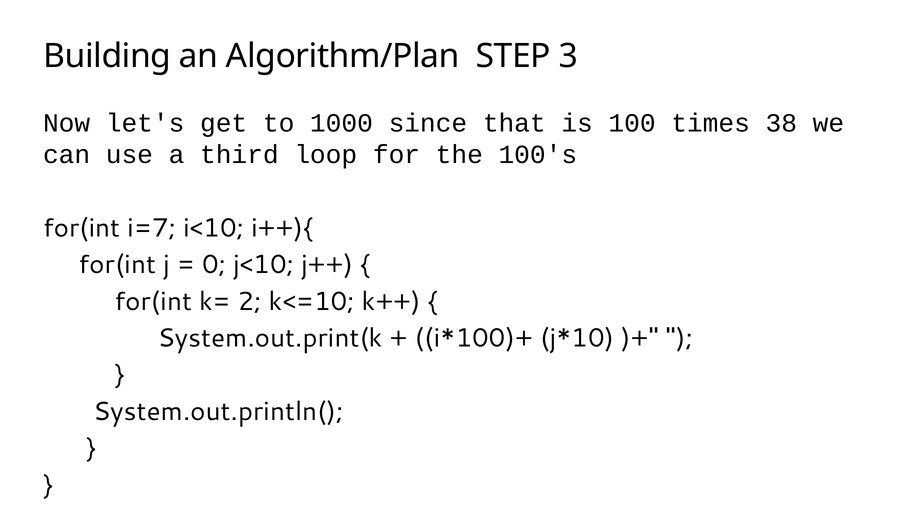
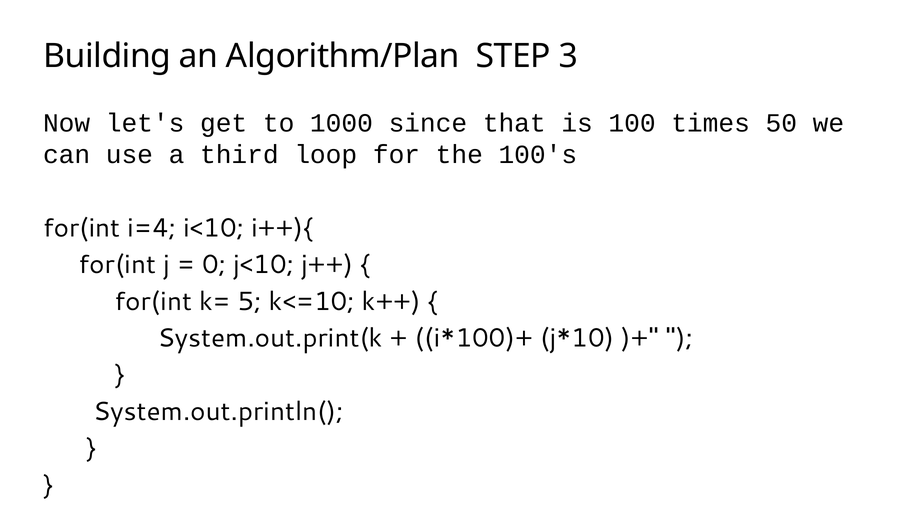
38: 38 -> 50
i=7: i=7 -> i=4
2: 2 -> 5
